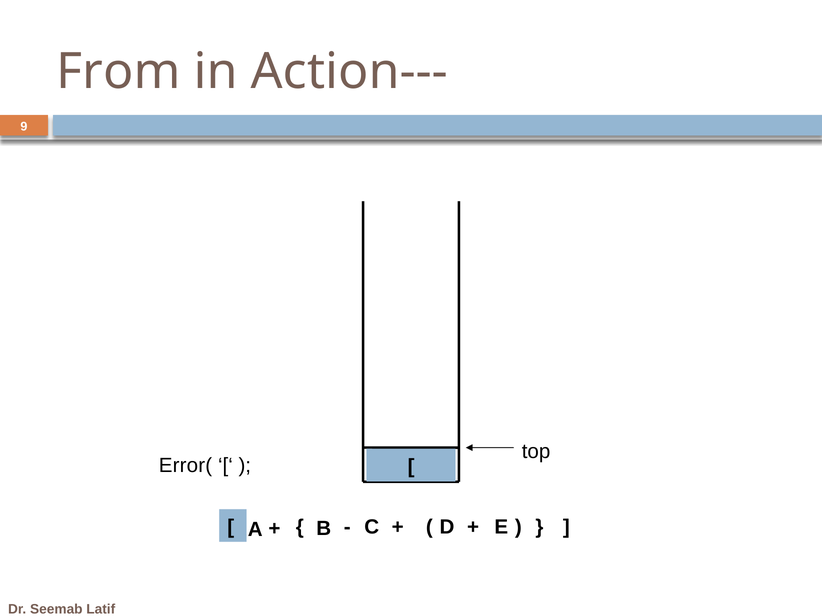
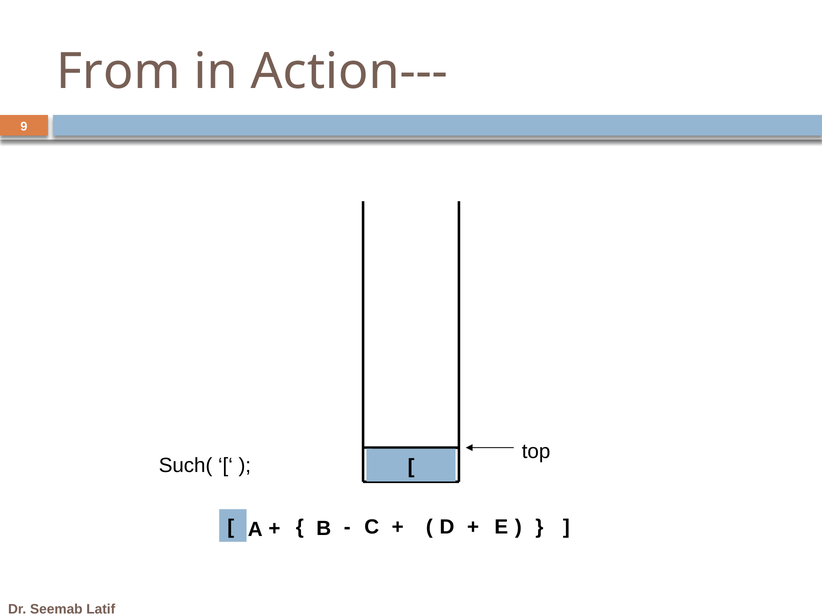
Error(: Error( -> Such(
